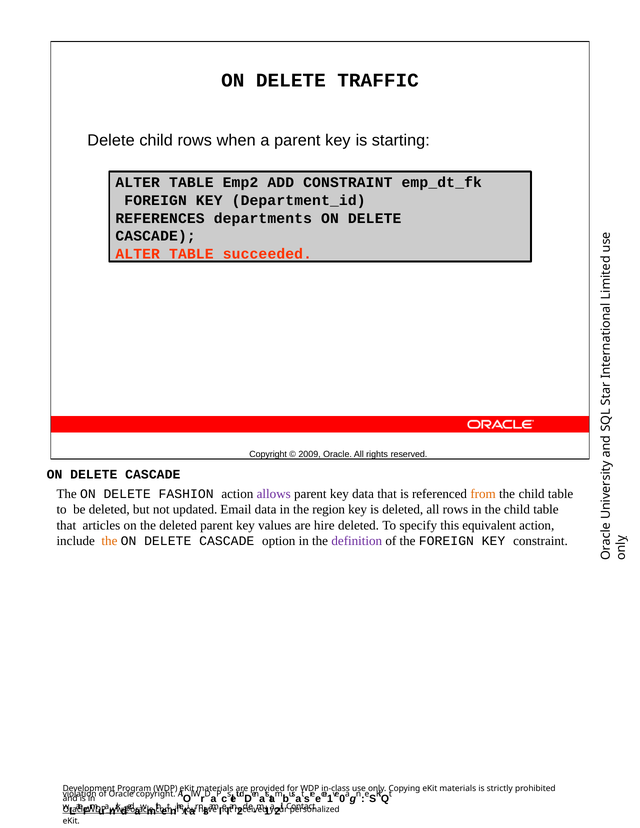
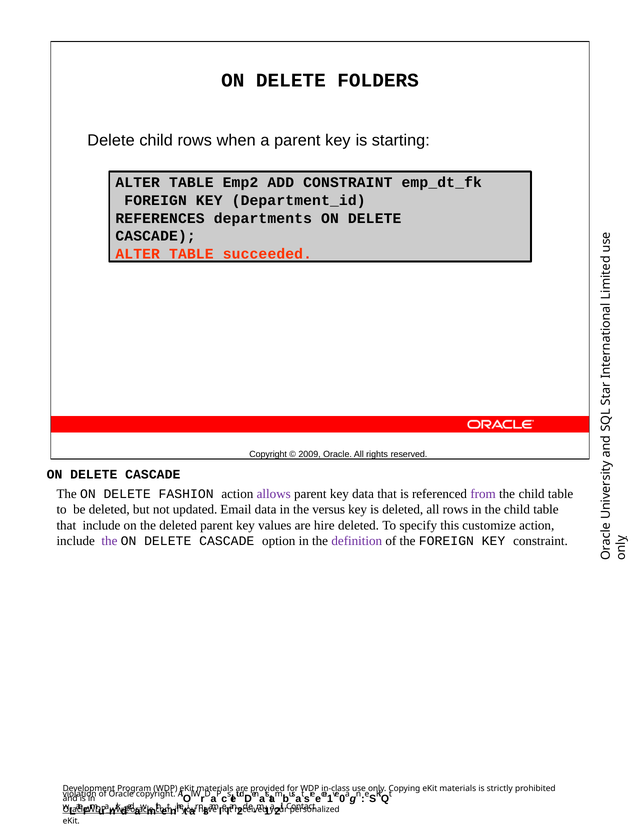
TRAFFIC: TRAFFIC -> FOLDERS
from colour: orange -> purple
region: region -> versus
that articles: articles -> include
equivalent: equivalent -> customize
the at (109, 541) colour: orange -> purple
